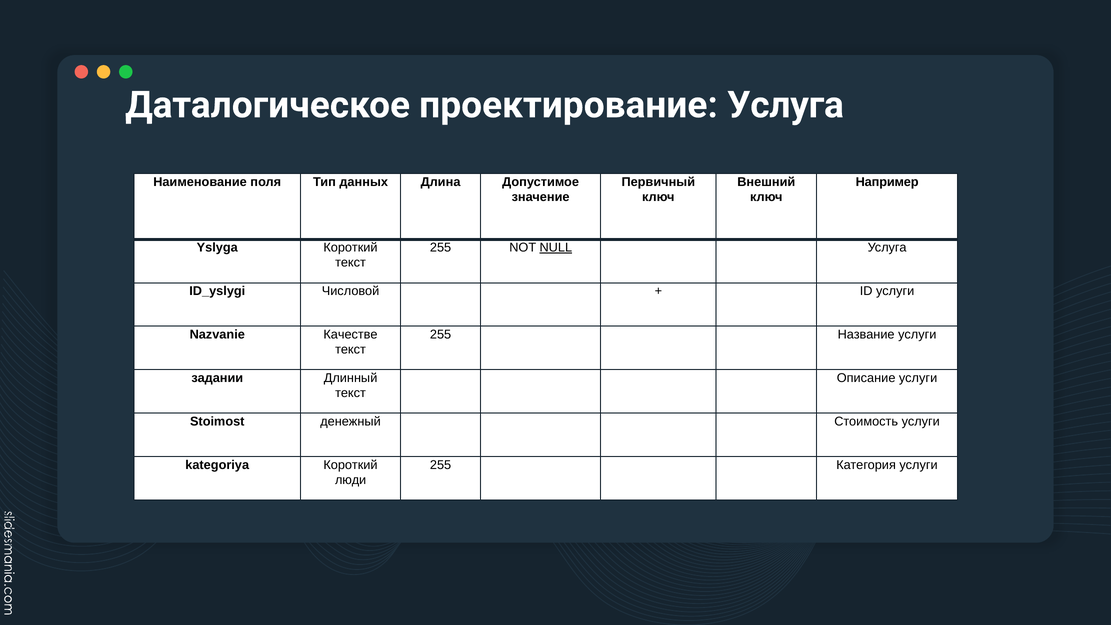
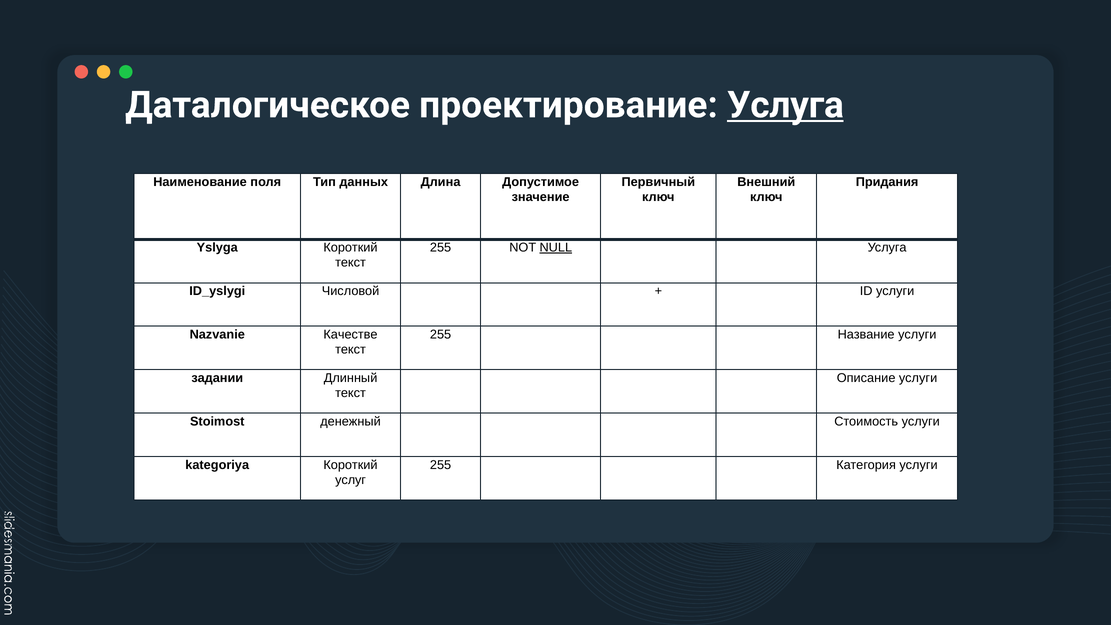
Услуга at (785, 105) underline: none -> present
Например: Например -> Придания
люди: люди -> услуг
